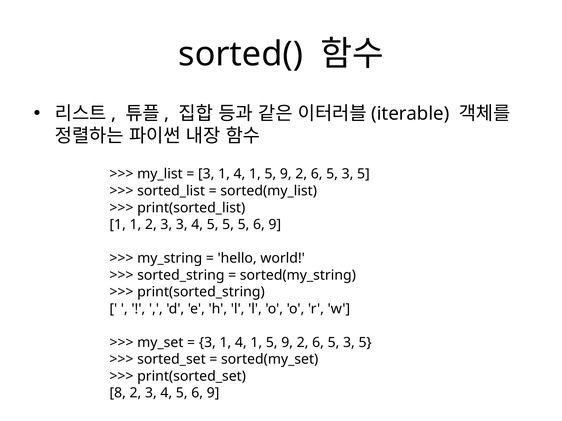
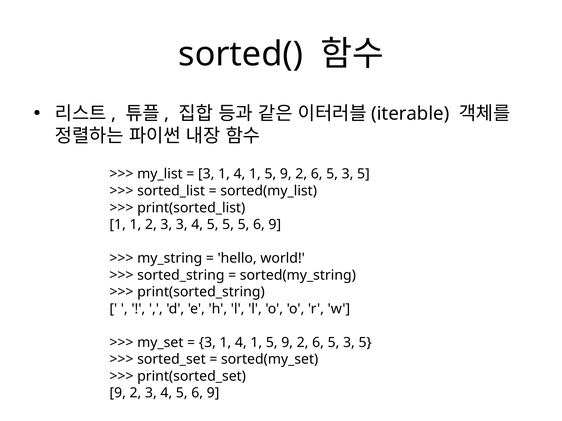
8 at (118, 393): 8 -> 9
